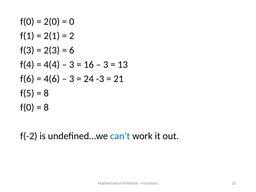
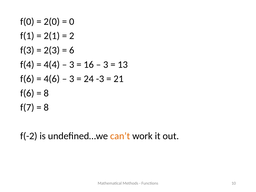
f(5 at (27, 93): f(5 -> f(6
f(0 at (27, 107): f(0 -> f(7
can’t colour: blue -> orange
